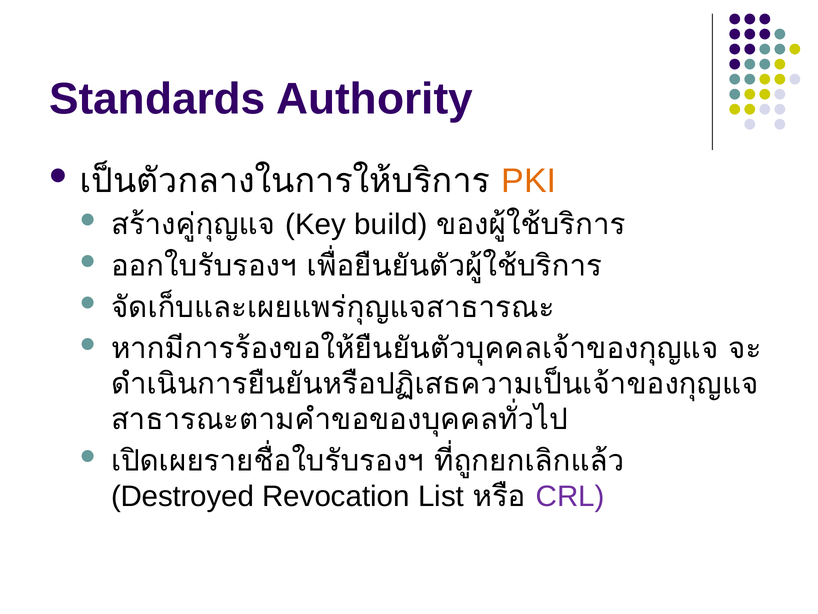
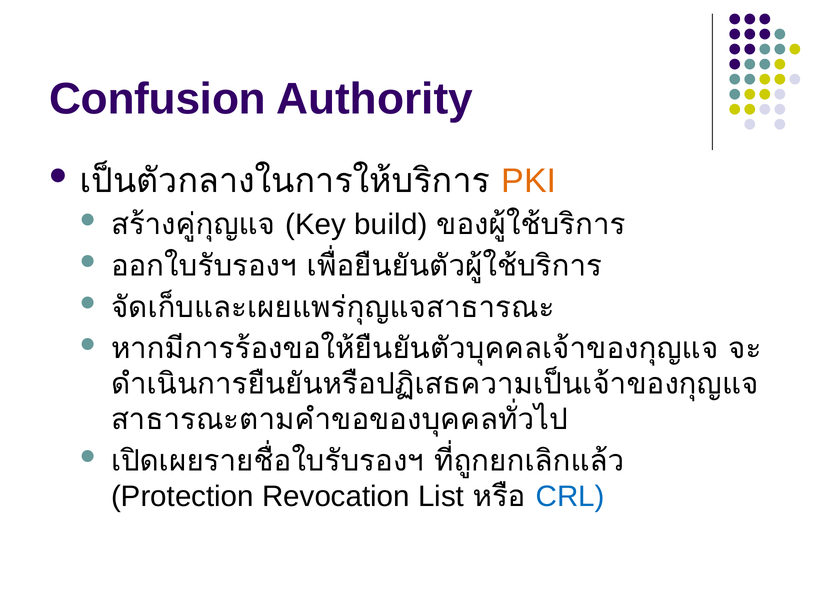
Standards: Standards -> Confusion
Destroyed: Destroyed -> Protection
CRL colour: purple -> blue
